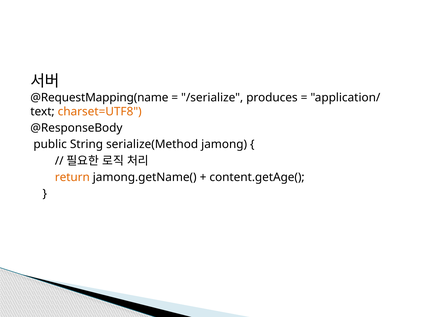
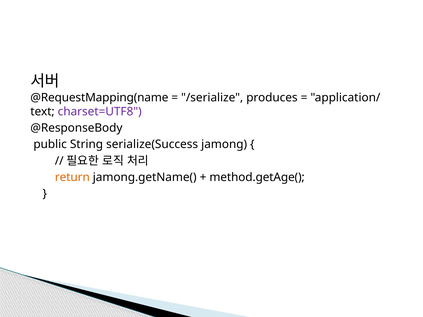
charset=UTF8 colour: orange -> purple
serialize(Method: serialize(Method -> serialize(Success
content.getAge(: content.getAge( -> method.getAge(
